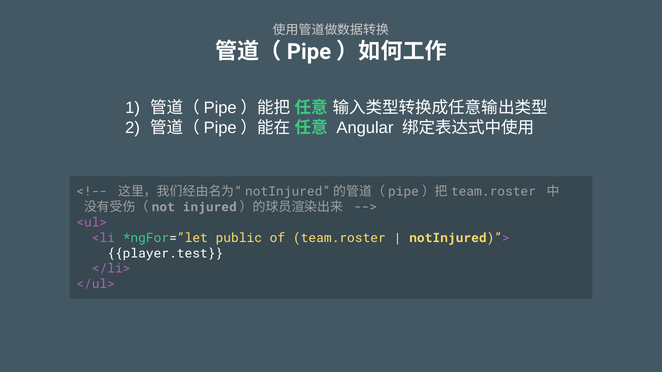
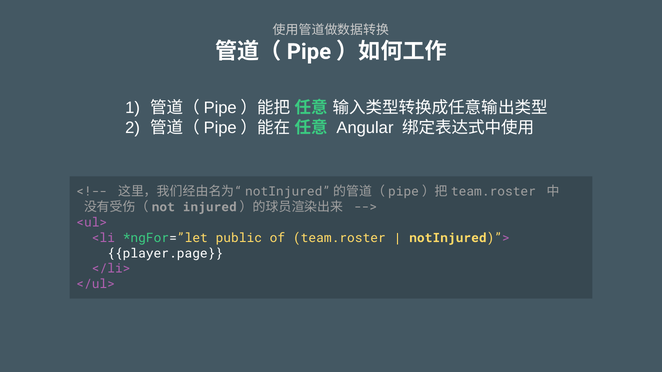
player.test: player.test -> player.page
